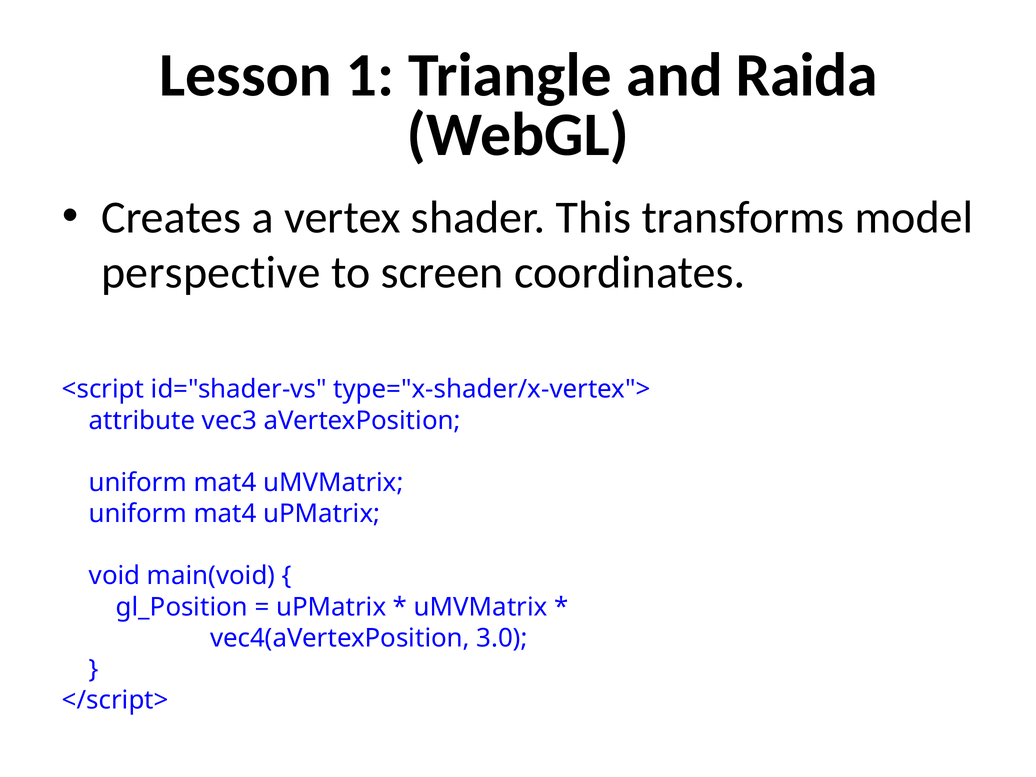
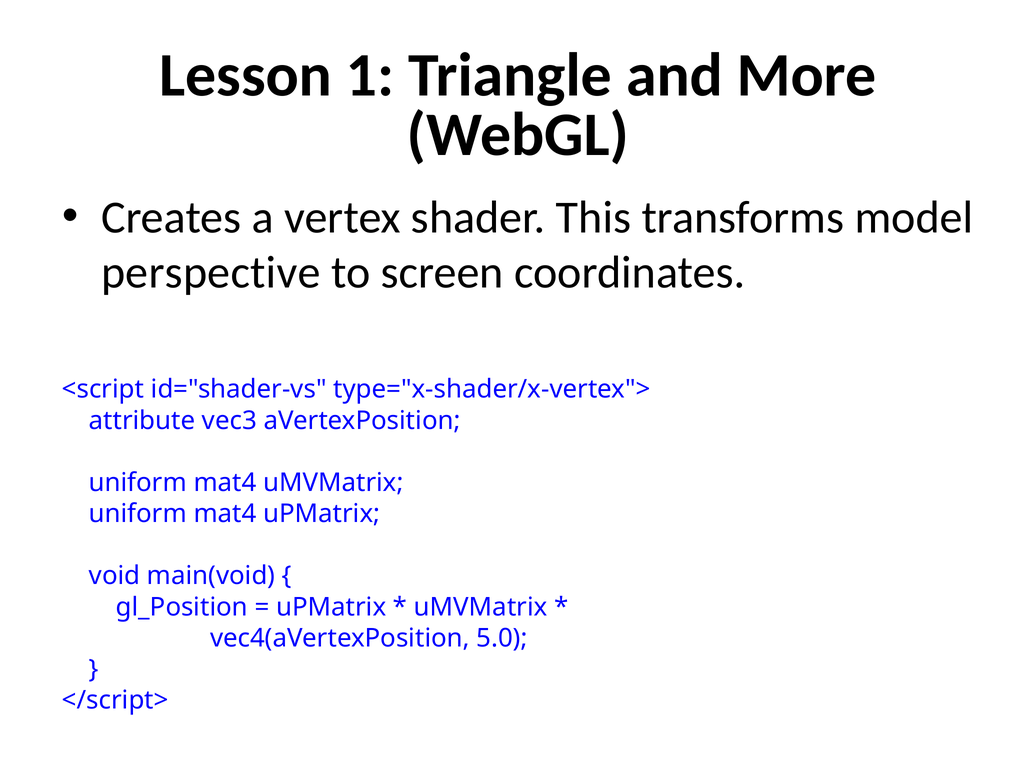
Raida: Raida -> More
3.0: 3.0 -> 5.0
